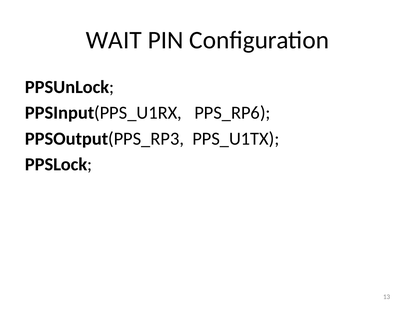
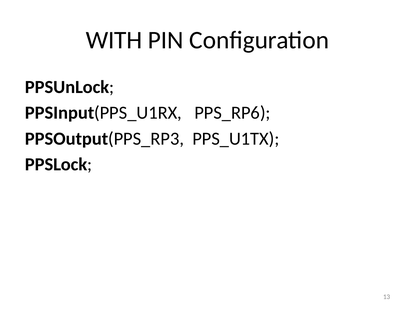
WAIT: WAIT -> WITH
